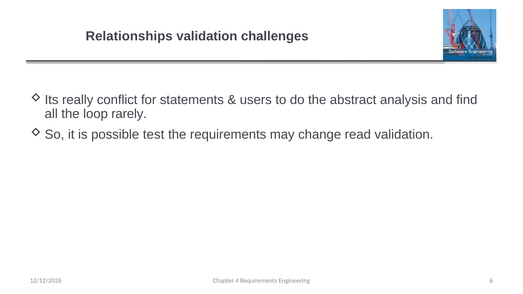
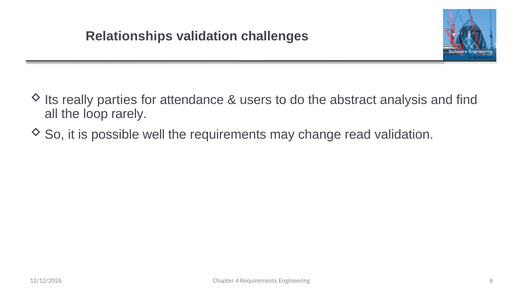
conflict: conflict -> parties
statements: statements -> attendance
test: test -> well
